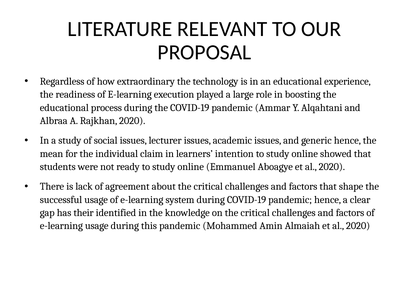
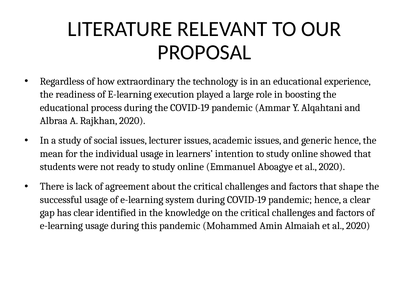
individual claim: claim -> usage
has their: their -> clear
